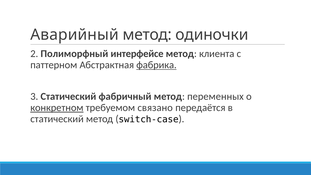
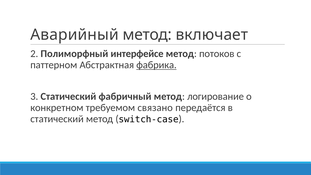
одиночки: одиночки -> включает
клиента: клиента -> потоков
переменных: переменных -> логирование
конкретном underline: present -> none
